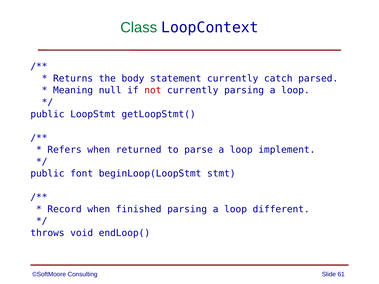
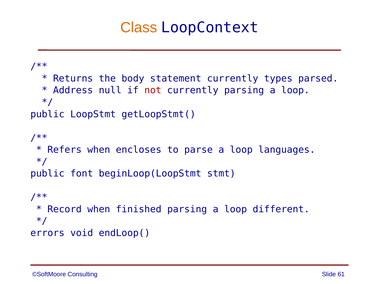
Class colour: green -> orange
catch: catch -> types
Meaning: Meaning -> Address
returned: returned -> encloses
implement: implement -> languages
throws: throws -> errors
